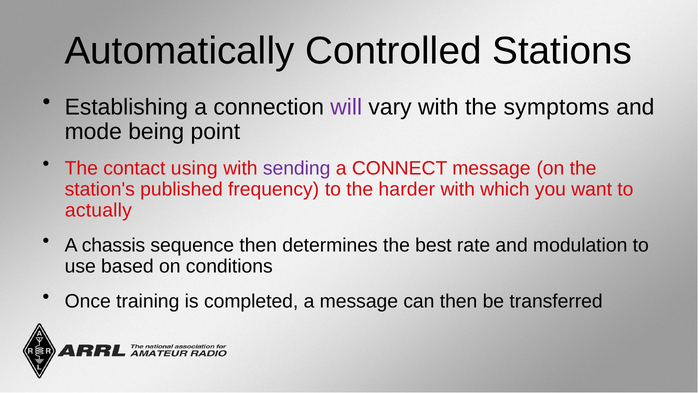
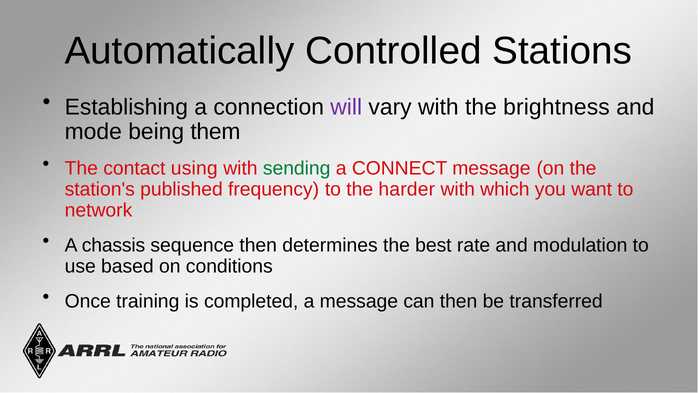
symptoms: symptoms -> brightness
point: point -> them
sending colour: purple -> green
actually: actually -> network
